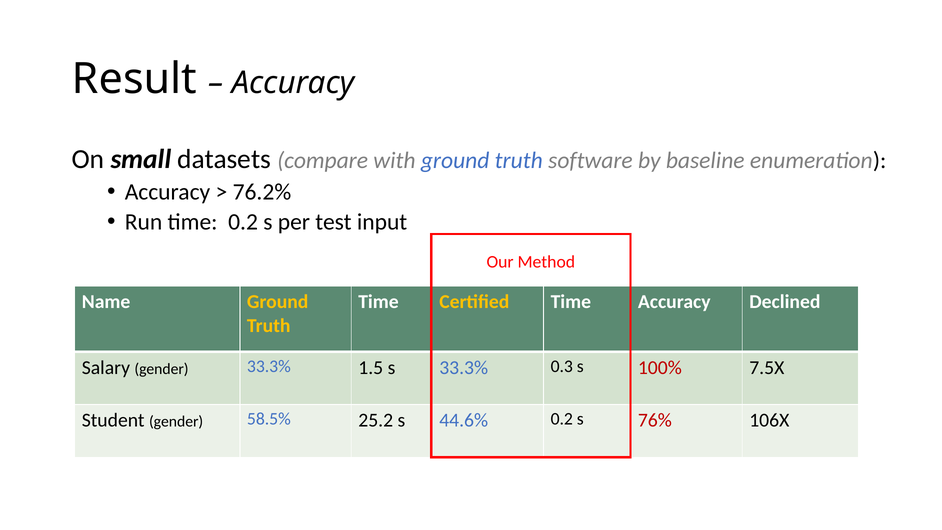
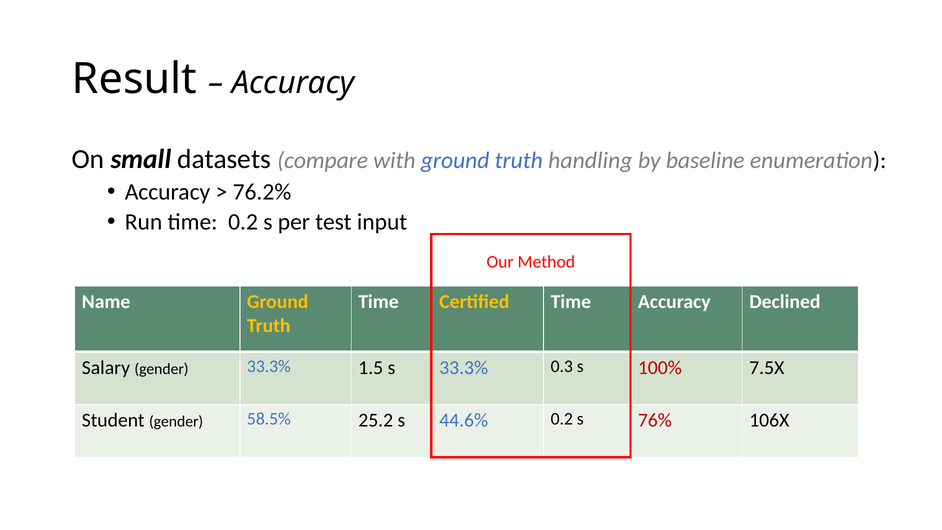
software: software -> handling
